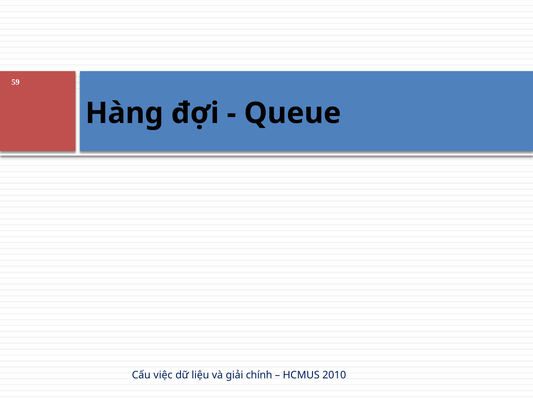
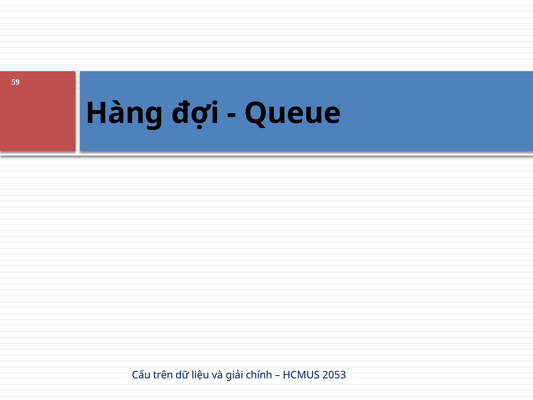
việc: việc -> trên
2010: 2010 -> 2053
